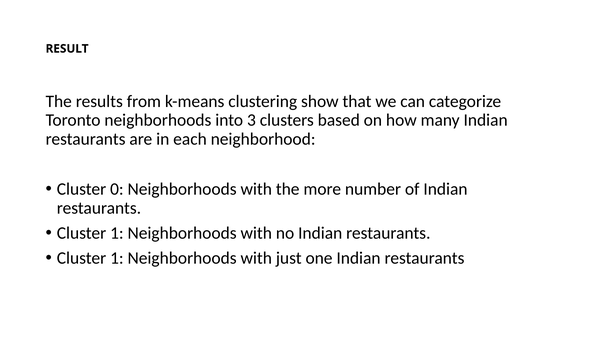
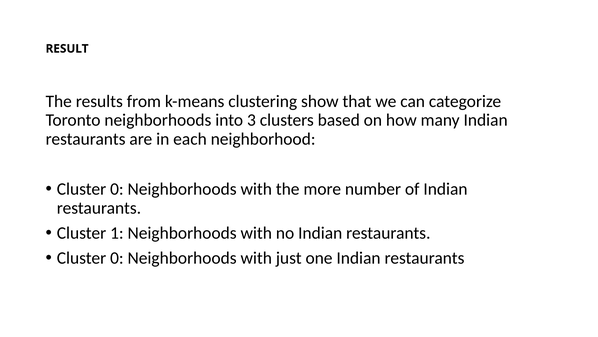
1 at (117, 258): 1 -> 0
